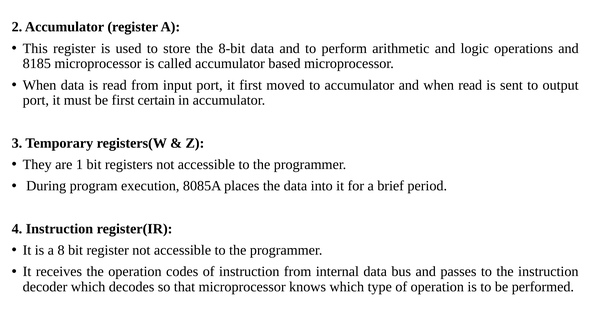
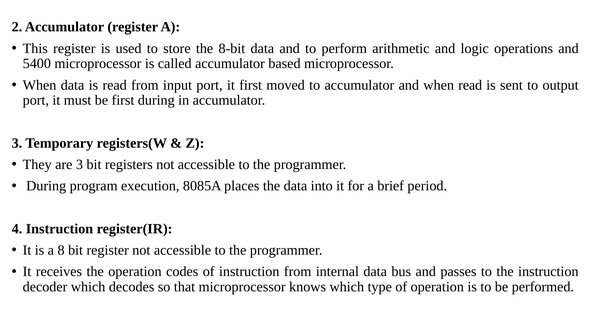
8185: 8185 -> 5400
first certain: certain -> during
are 1: 1 -> 3
